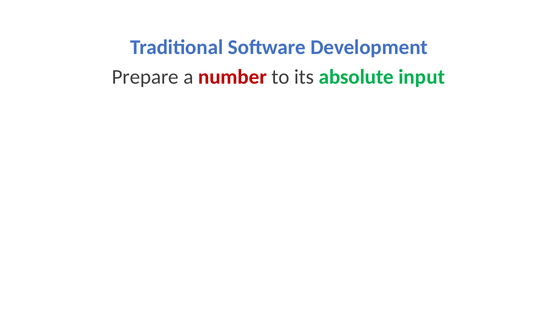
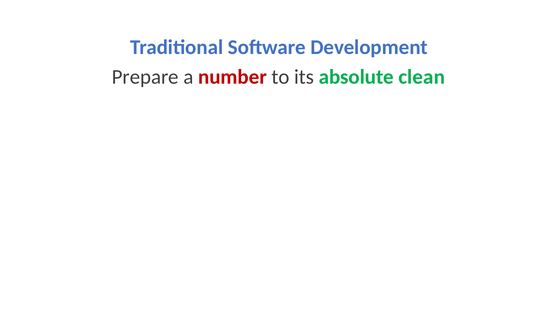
input: input -> clean
